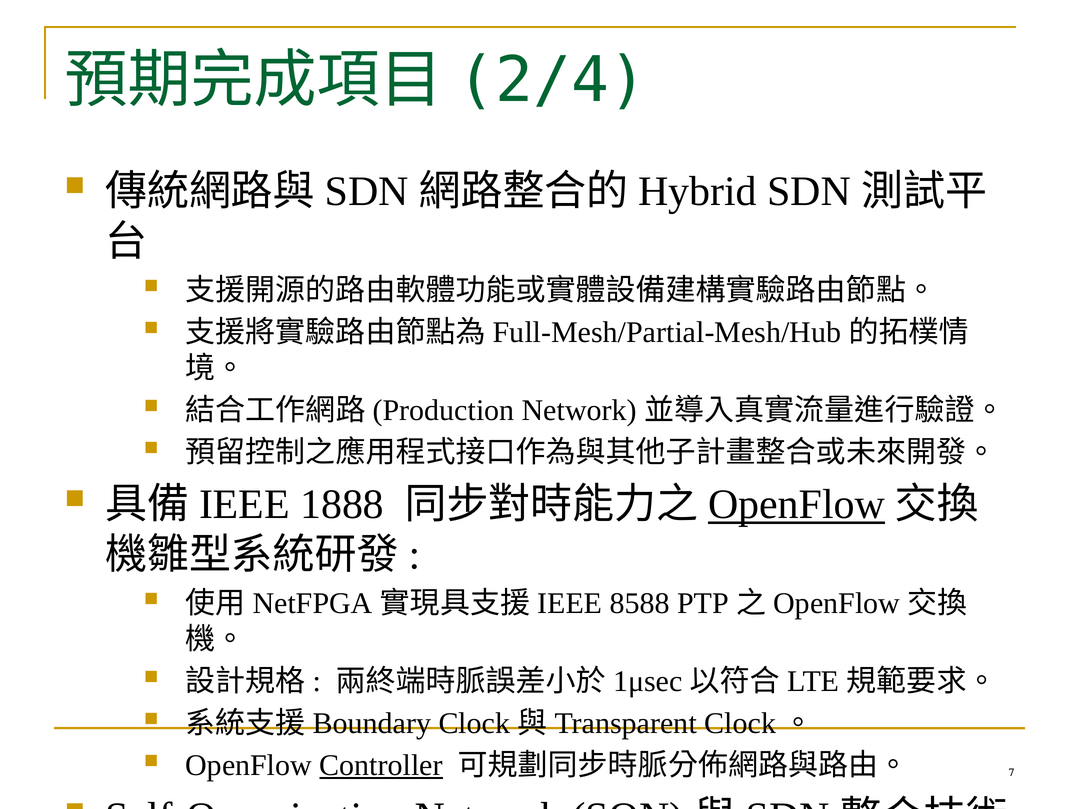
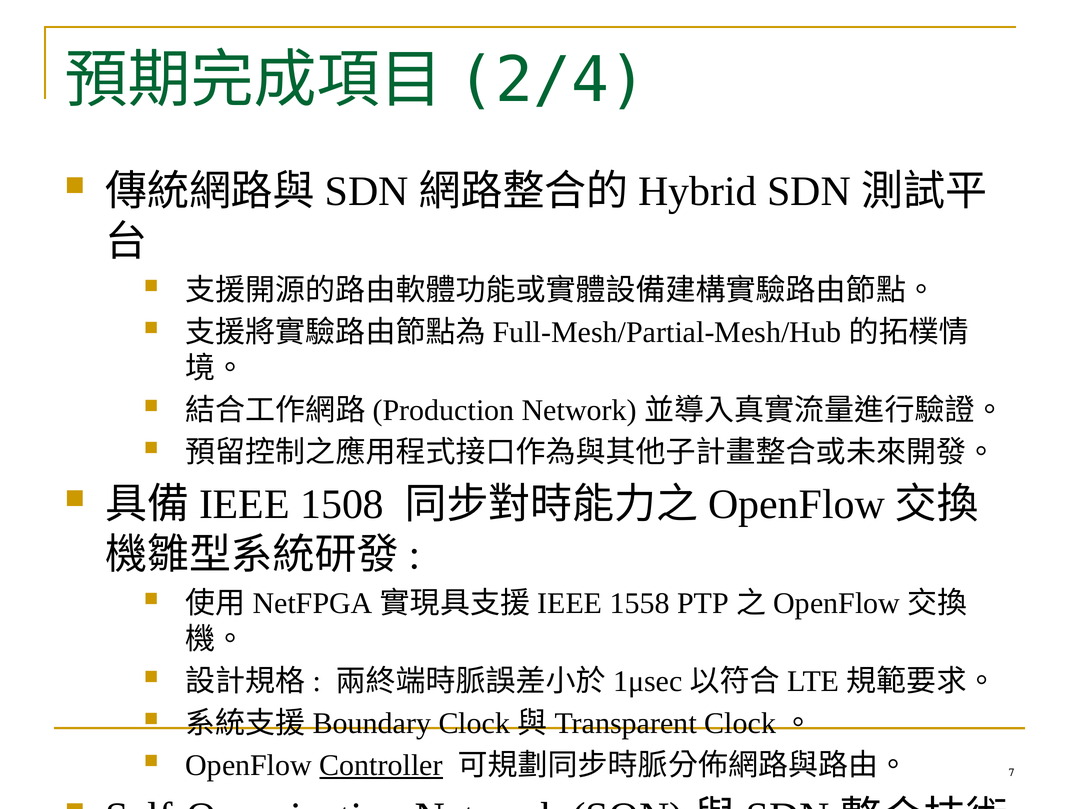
1888: 1888 -> 1508
OpenFlow at (796, 505) underline: present -> none
8588: 8588 -> 1558
